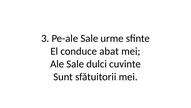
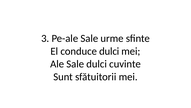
conduce abat: abat -> dulci
